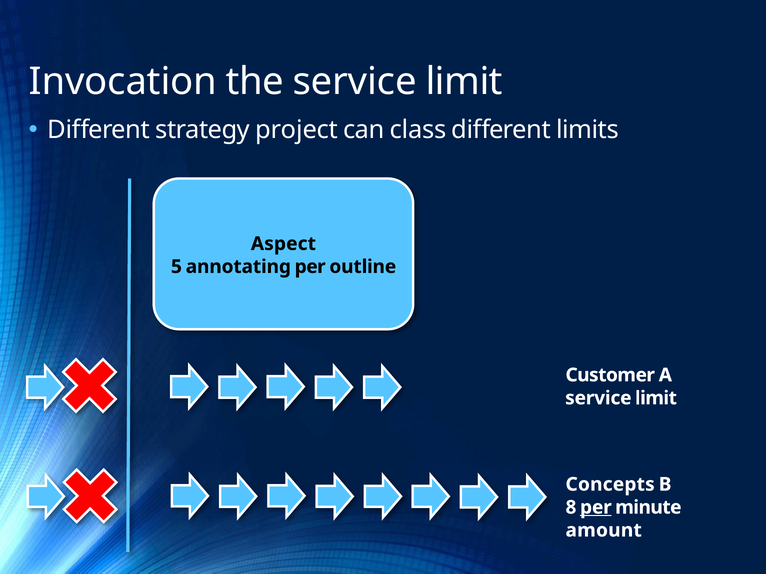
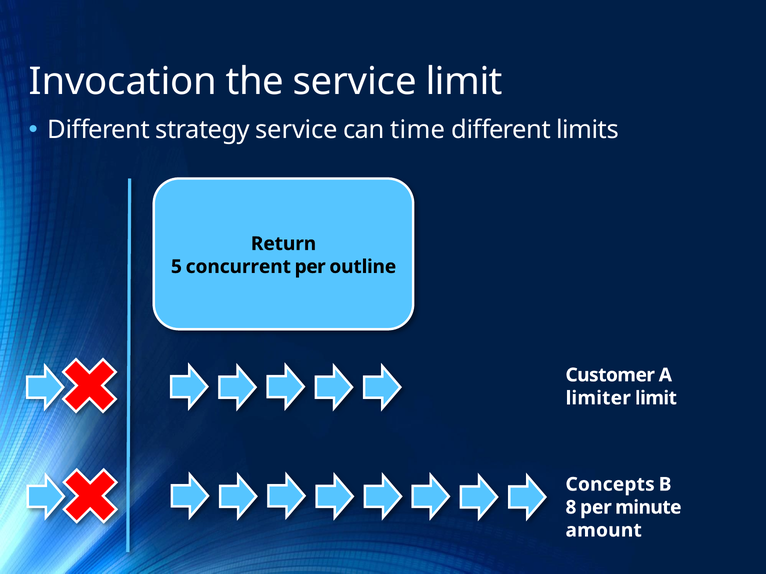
strategy project: project -> service
class: class -> time
Aspect: Aspect -> Return
annotating: annotating -> concurrent
service at (598, 398): service -> limiter
per at (596, 508) underline: present -> none
